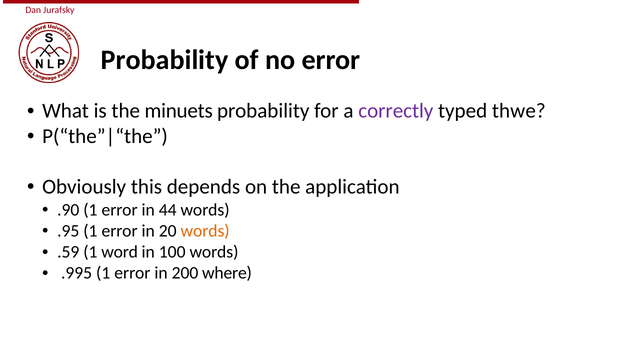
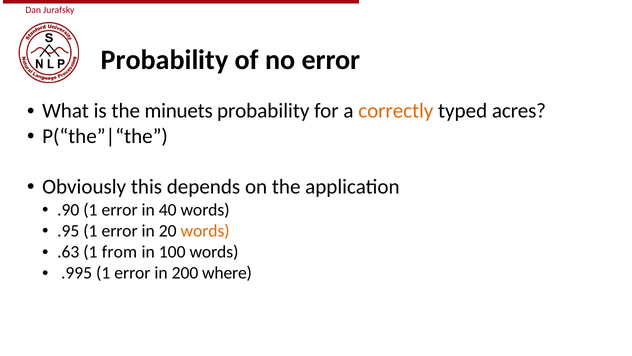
correctly colour: purple -> orange
thwe: thwe -> acres
44: 44 -> 40
.59: .59 -> .63
word: word -> from
